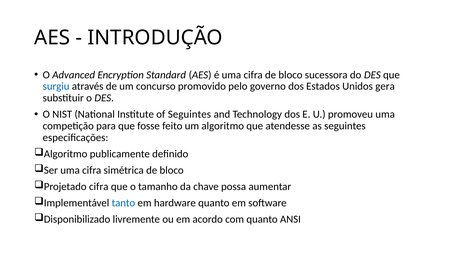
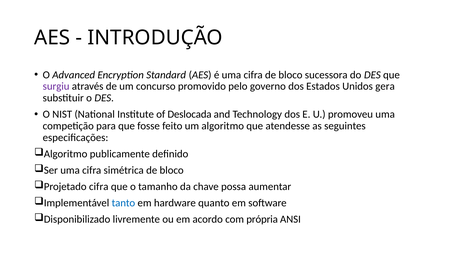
surgiu colour: blue -> purple
of Seguintes: Seguintes -> Deslocada
com quanto: quanto -> própria
